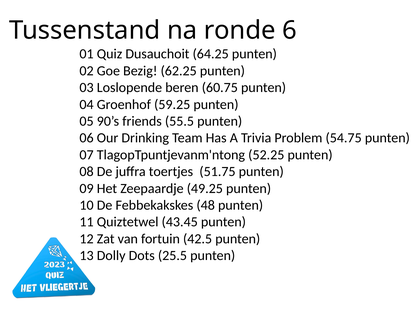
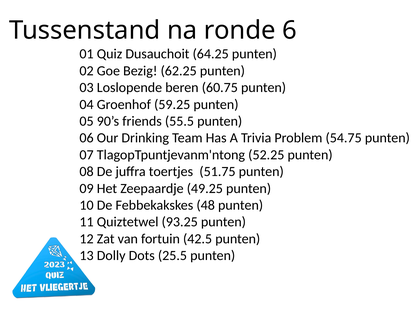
43.45: 43.45 -> 93.25
